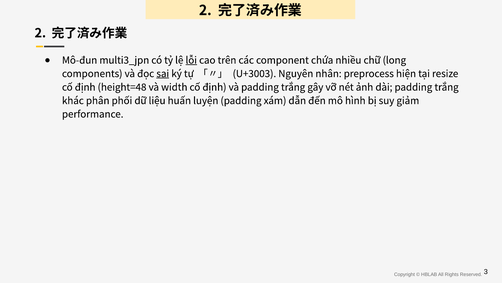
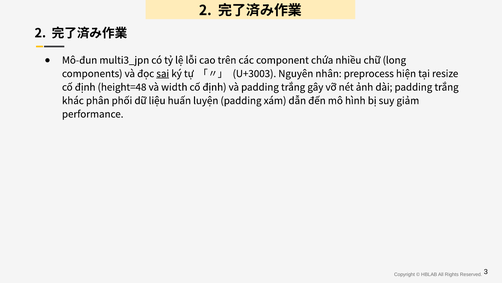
lỗi underline: present -> none
